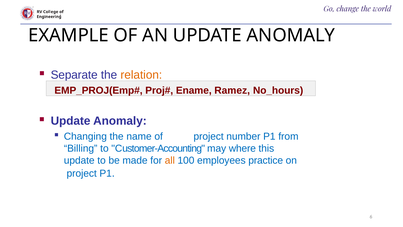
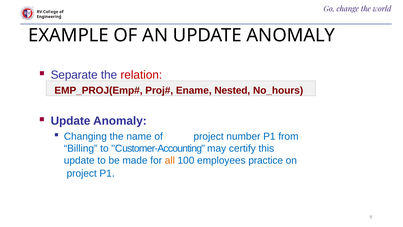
relation colour: orange -> red
Ramez: Ramez -> Nested
where: where -> certify
